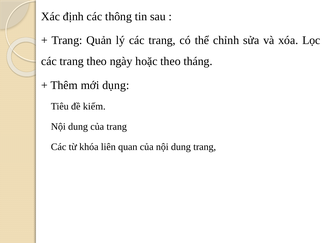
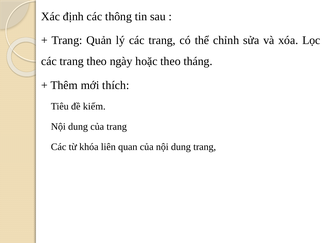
dụng: dụng -> thích
